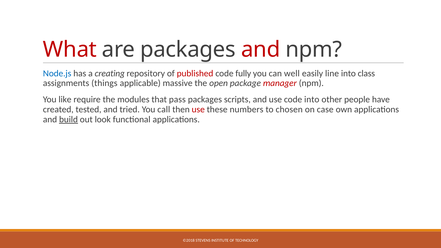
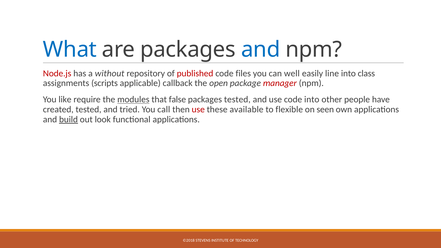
What colour: red -> blue
and at (261, 49) colour: red -> blue
Node.js colour: blue -> red
creating: creating -> without
fully: fully -> files
things: things -> scripts
massive: massive -> callback
modules underline: none -> present
pass: pass -> false
packages scripts: scripts -> tested
numbers: numbers -> available
chosen: chosen -> flexible
case: case -> seen
